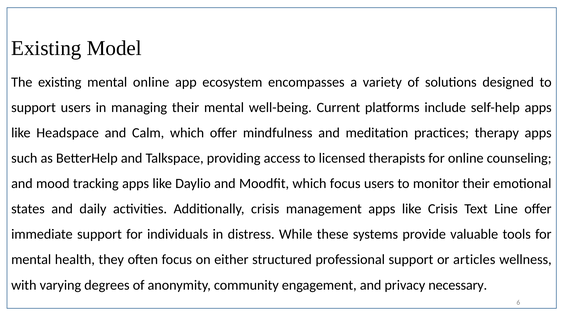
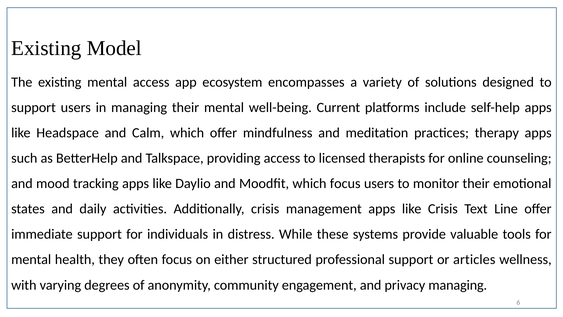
mental online: online -> access
privacy necessary: necessary -> managing
